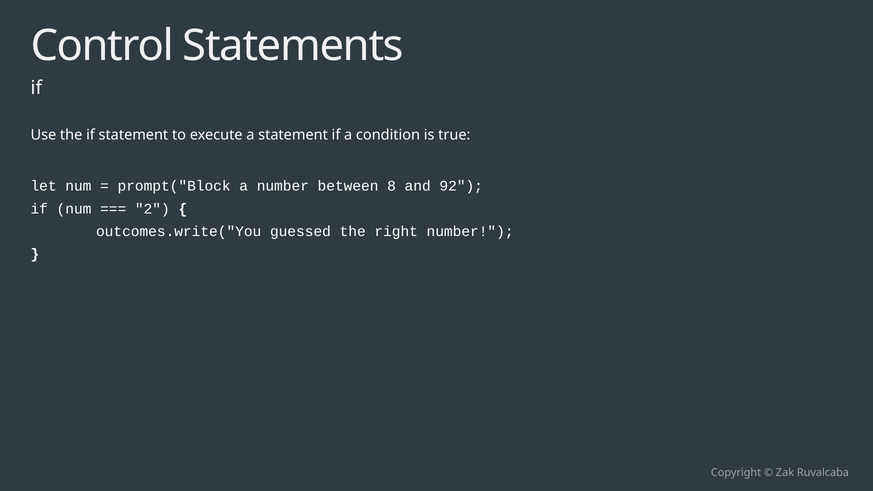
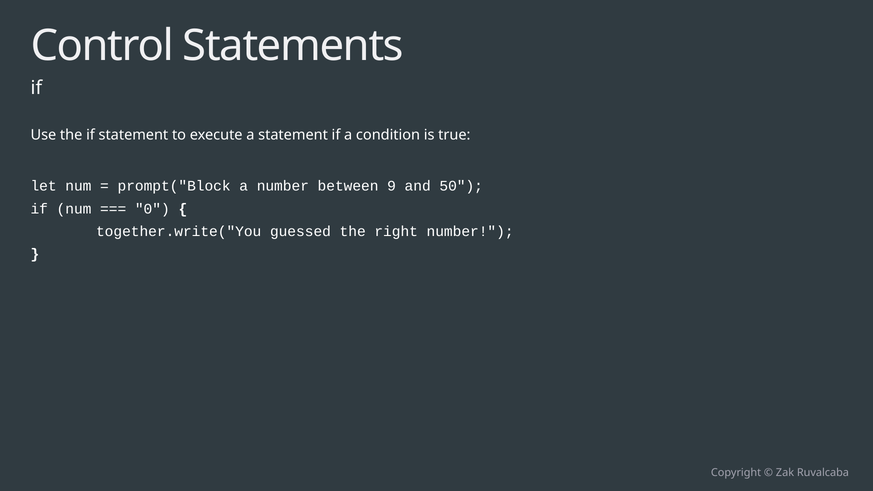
8: 8 -> 9
92: 92 -> 50
2: 2 -> 0
outcomes.write("You: outcomes.write("You -> together.write("You
